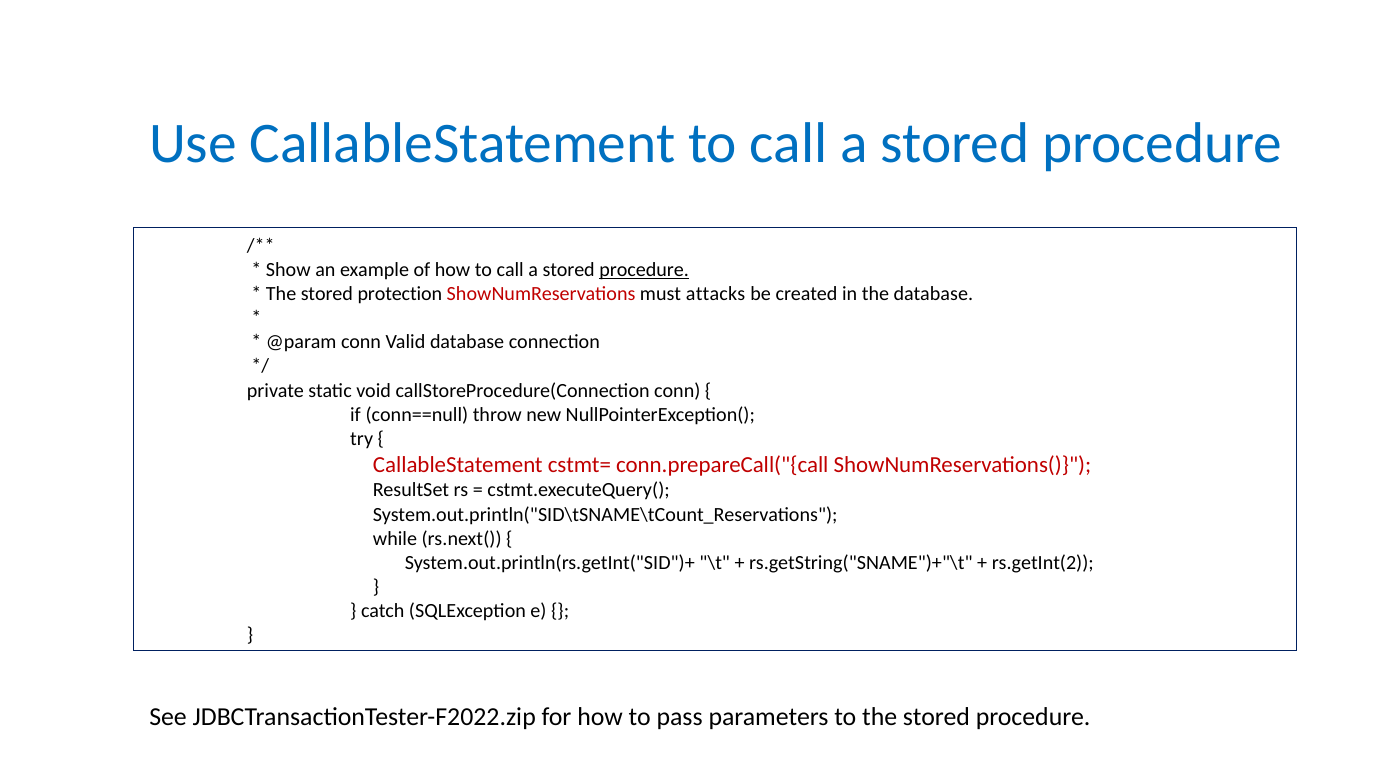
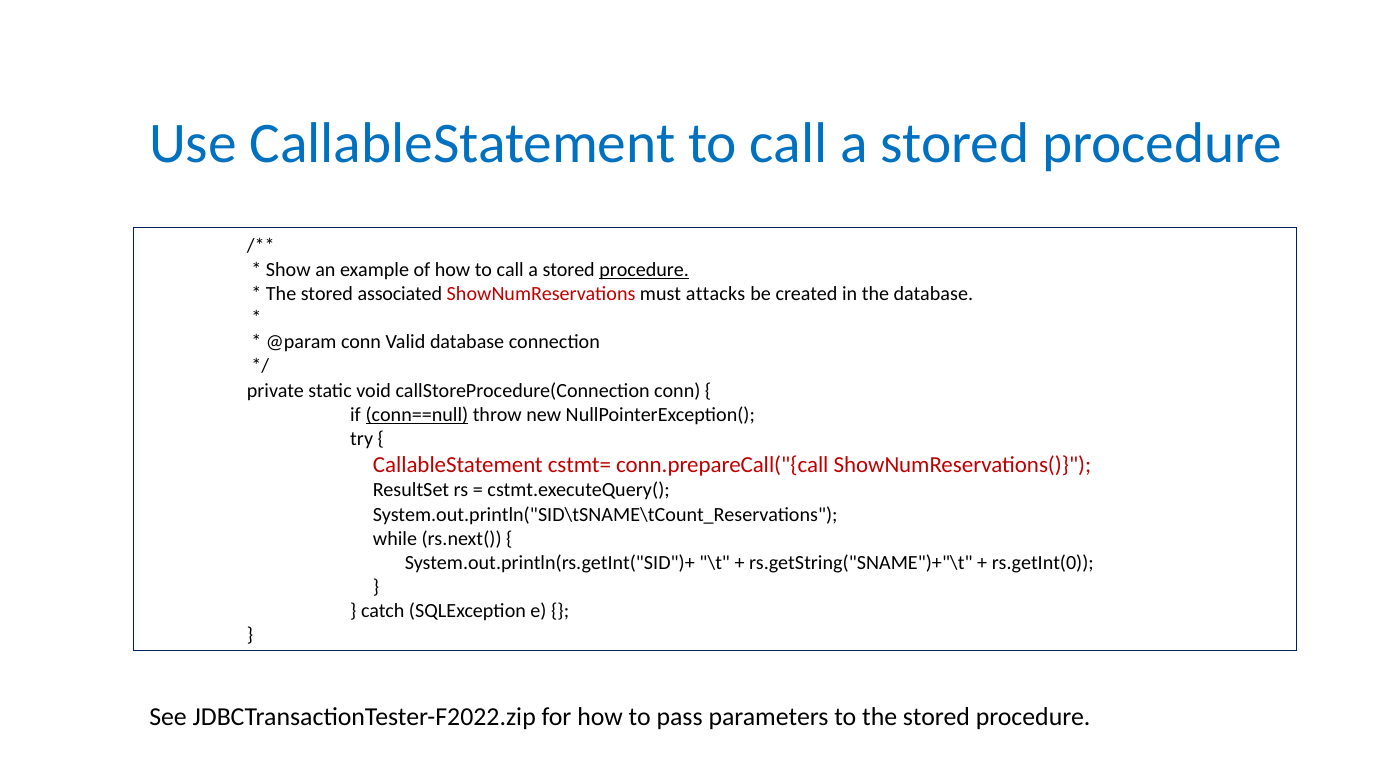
protection: protection -> associated
conn==null underline: none -> present
rs.getInt(2: rs.getInt(2 -> rs.getInt(0
